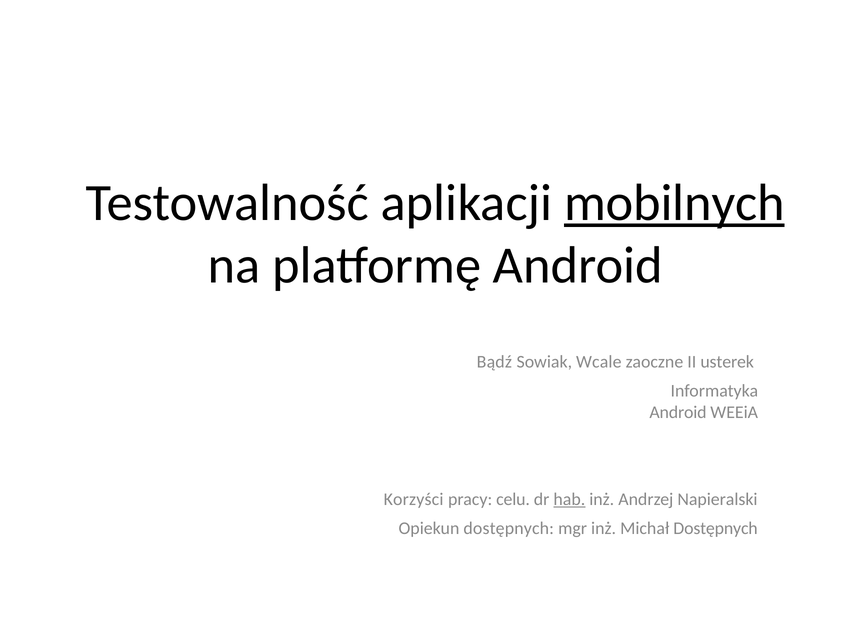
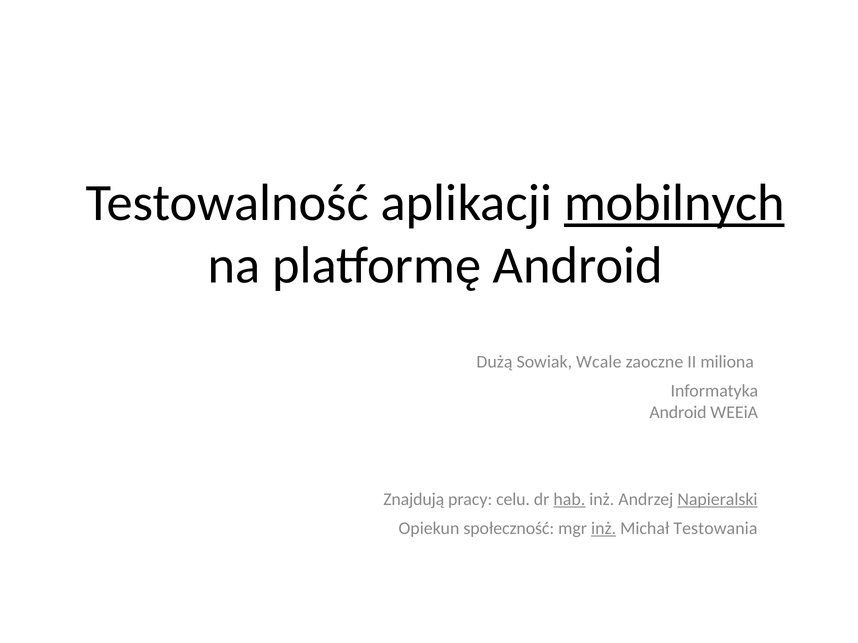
Bądź: Bądź -> Dużą
usterek: usterek -> miliona
Korzyści: Korzyści -> Znajdują
Napieralski underline: none -> present
Opiekun dostępnych: dostępnych -> społeczność
inż at (604, 529) underline: none -> present
Michał Dostępnych: Dostępnych -> Testowania
